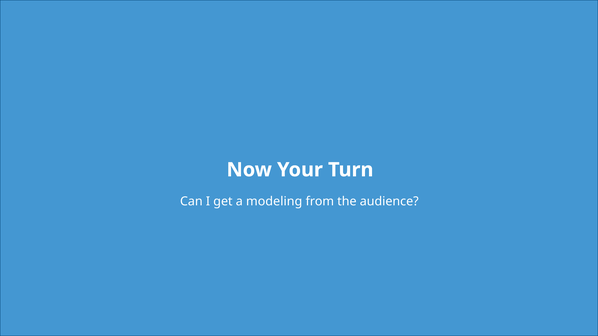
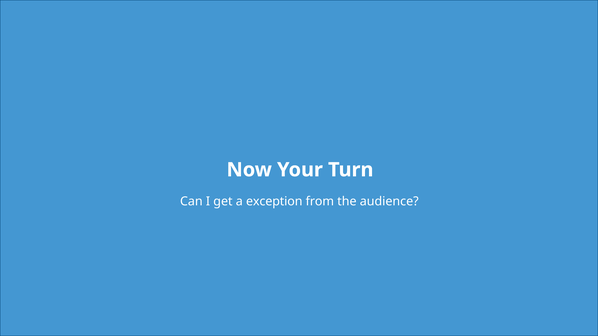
modeling: modeling -> exception
